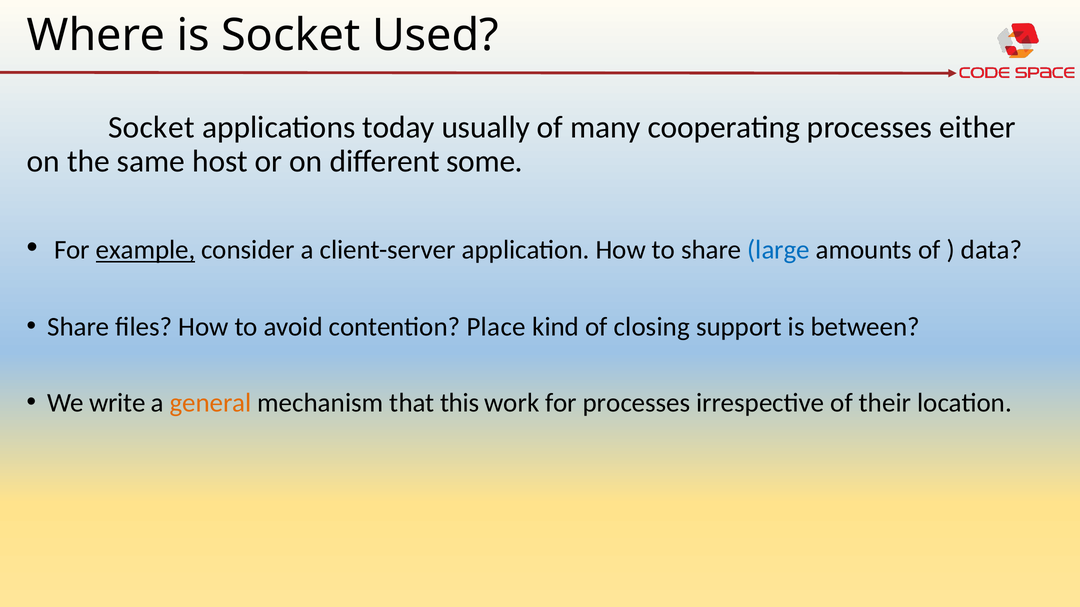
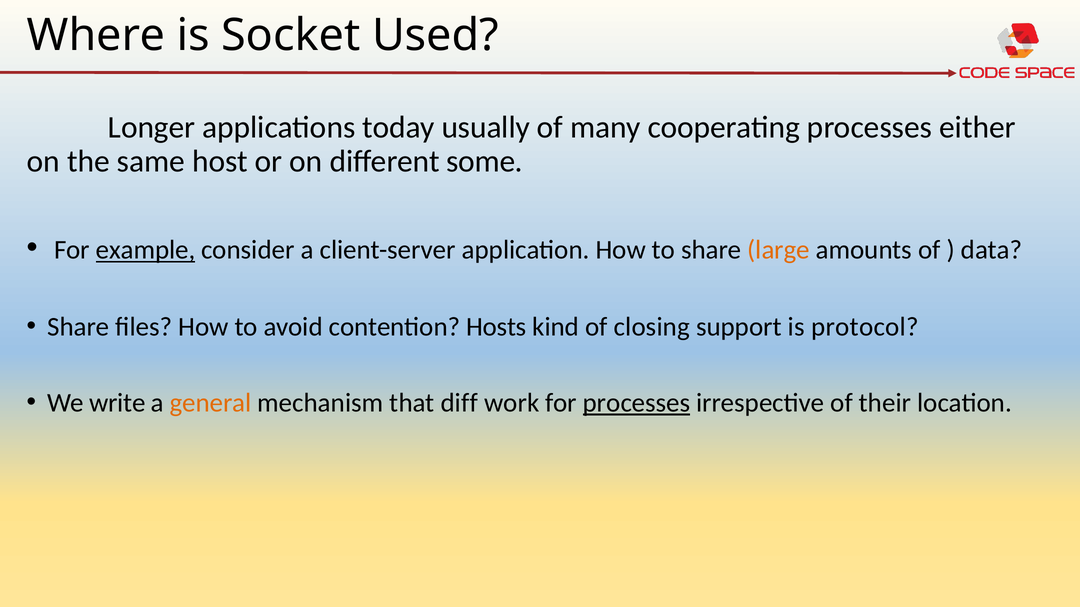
Socket at (151, 128): Socket -> Longer
large colour: blue -> orange
Place: Place -> Hosts
between: between -> protocol
this: this -> diff
processes at (637, 403) underline: none -> present
